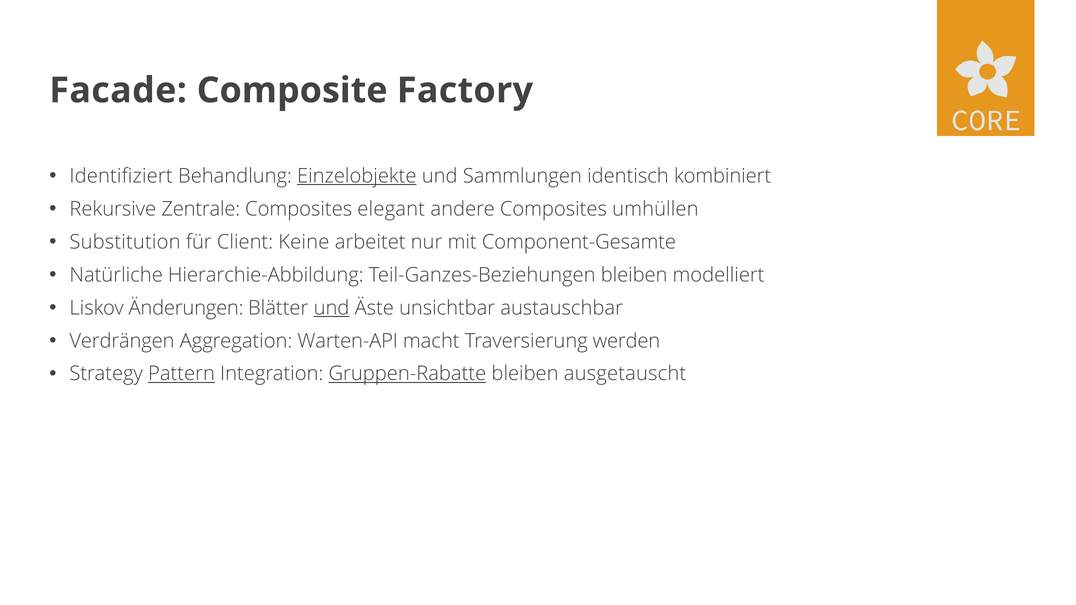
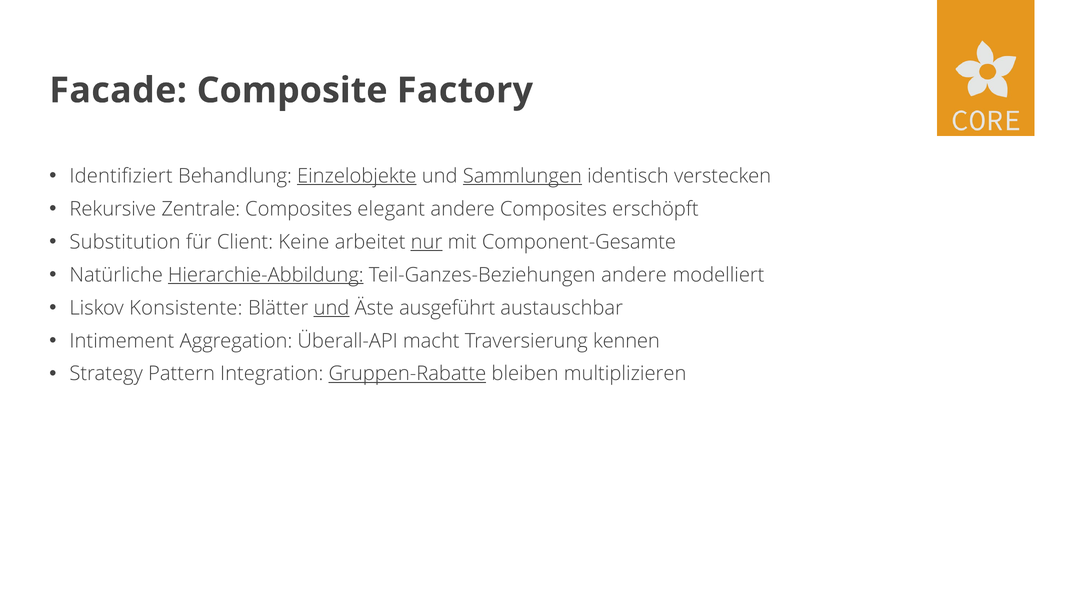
Sammlungen underline: none -> present
kombiniert: kombiniert -> verstecken
umhüllen: umhüllen -> erschöpft
nur underline: none -> present
Hierarchie-Abbildung underline: none -> present
Teil-Ganzes-Beziehungen bleiben: bleiben -> andere
Änderungen: Änderungen -> Konsistente
unsichtbar: unsichtbar -> ausgeführt
Verdrängen: Verdrängen -> Intimement
Warten-API: Warten-API -> Überall-API
werden: werden -> kennen
Pattern underline: present -> none
ausgetauscht: ausgetauscht -> multiplizieren
